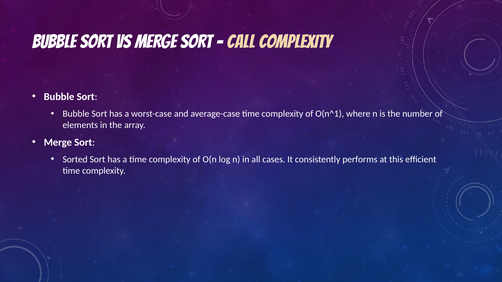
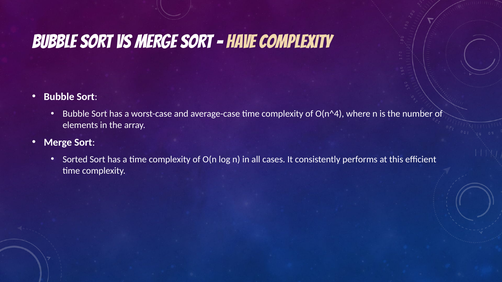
CALL: CALL -> HAVE
O(n^1: O(n^1 -> O(n^4
